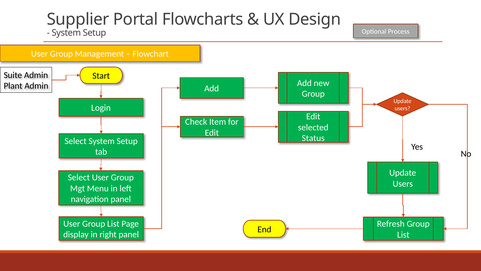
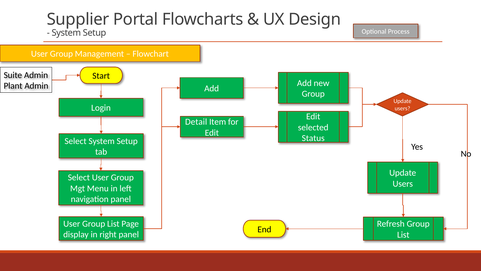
Check: Check -> Detail
